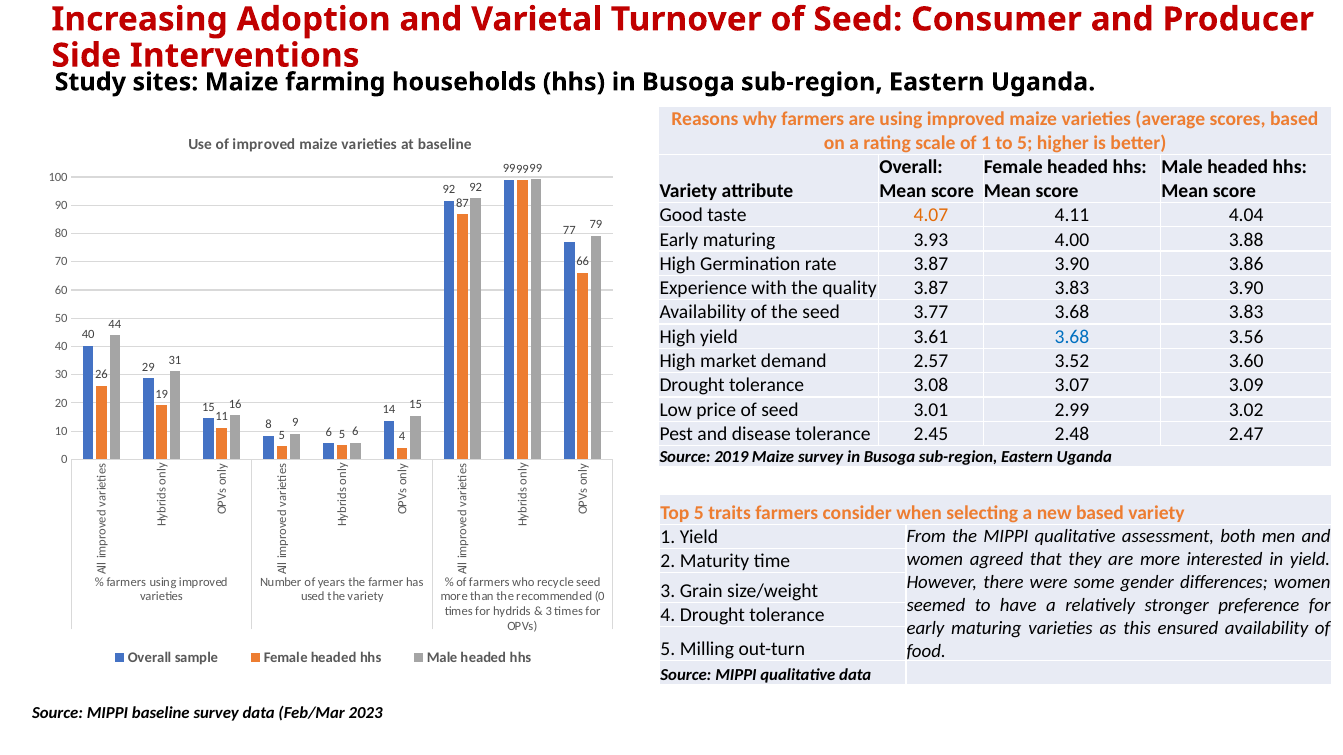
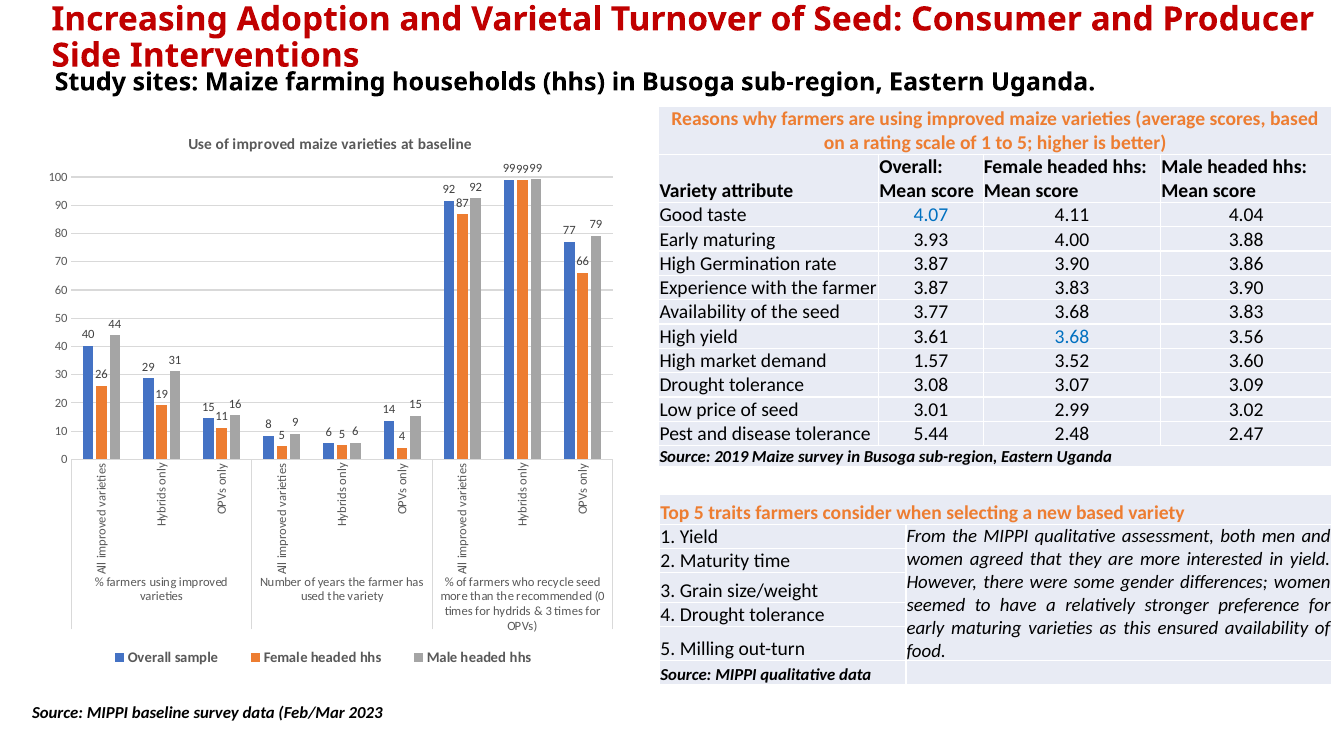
4.07 colour: orange -> blue
with the quality: quality -> farmer
2.57: 2.57 -> 1.57
2.45: 2.45 -> 5.44
